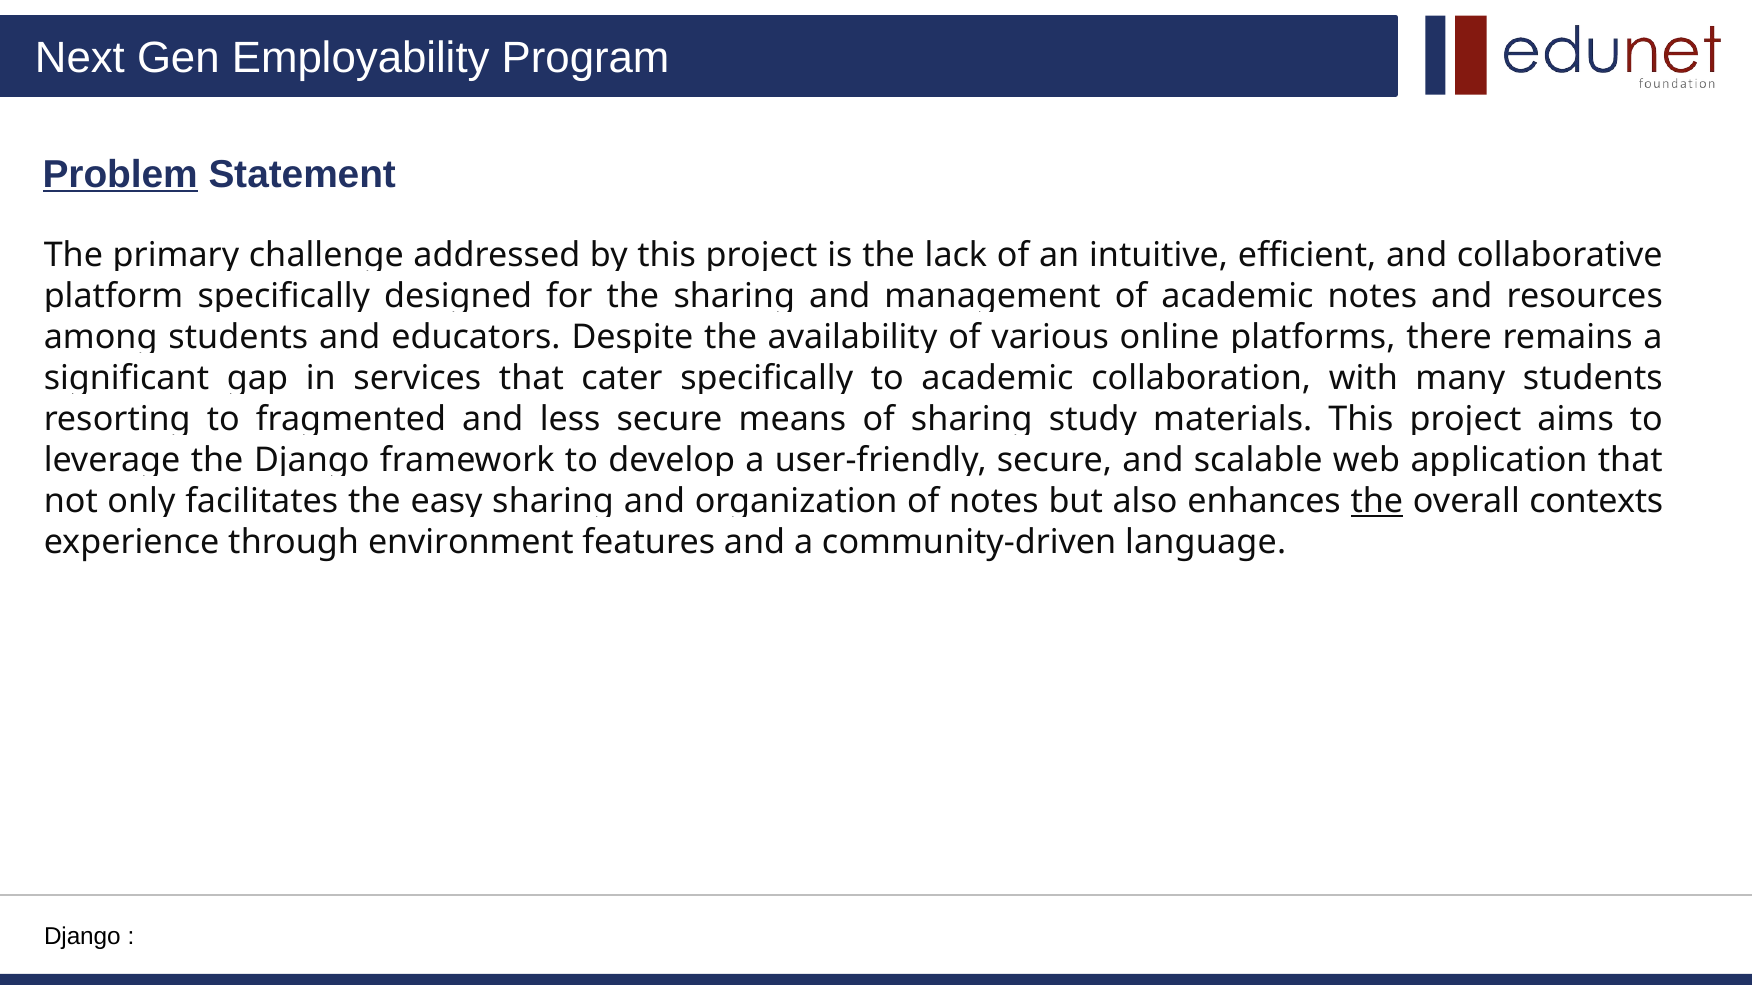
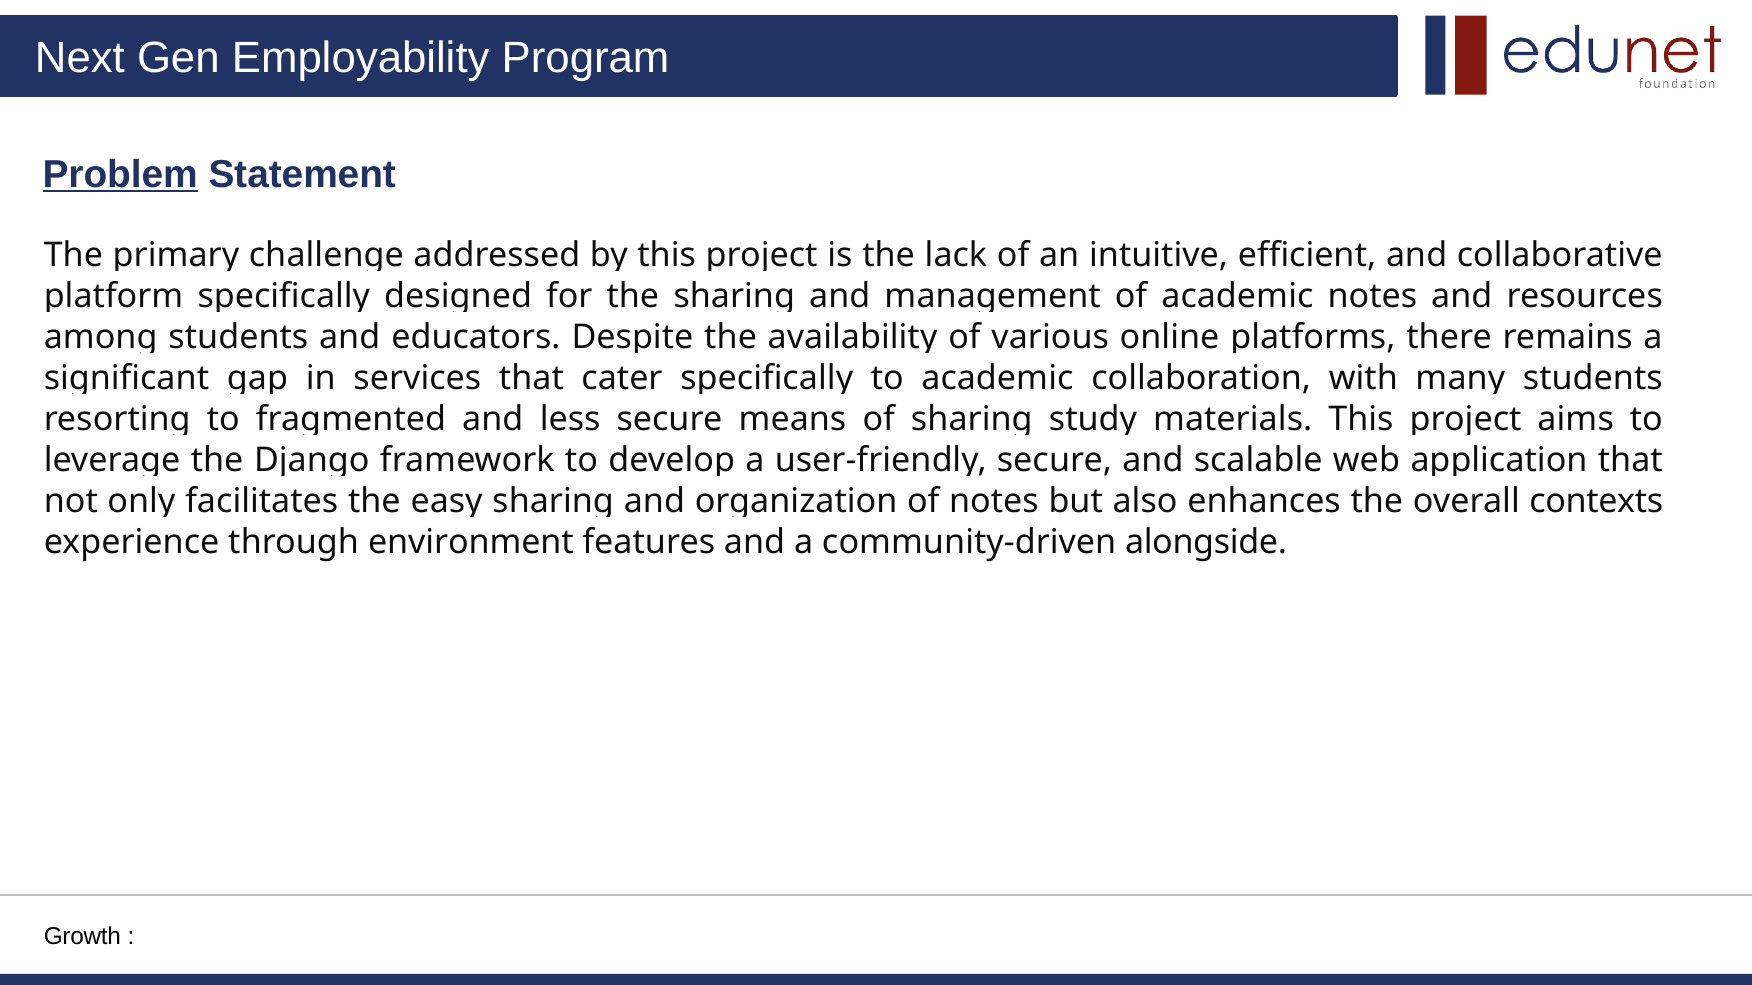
the at (1377, 501) underline: present -> none
language: language -> alongside
Django at (82, 937): Django -> Growth
